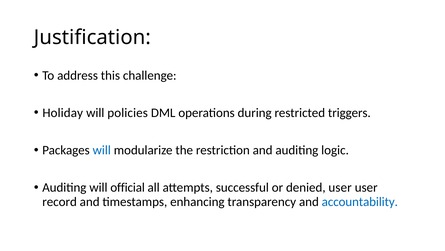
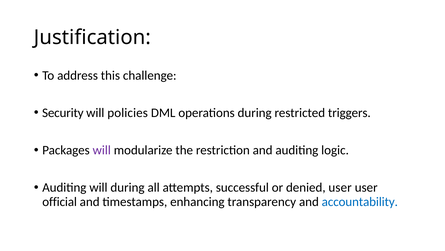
Holiday: Holiday -> Security
will at (102, 150) colour: blue -> purple
will official: official -> during
record: record -> official
